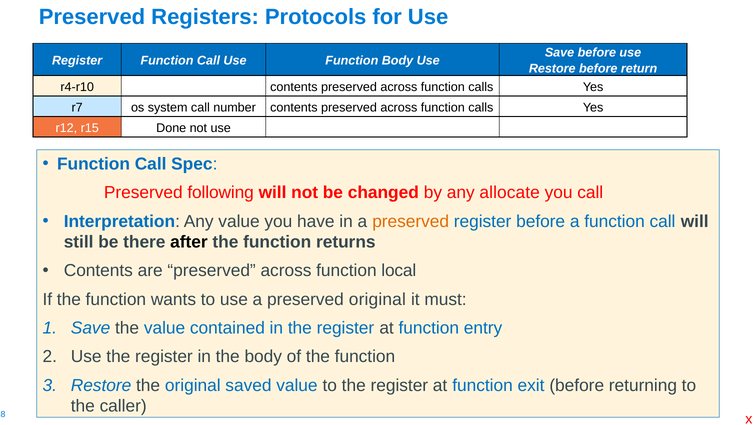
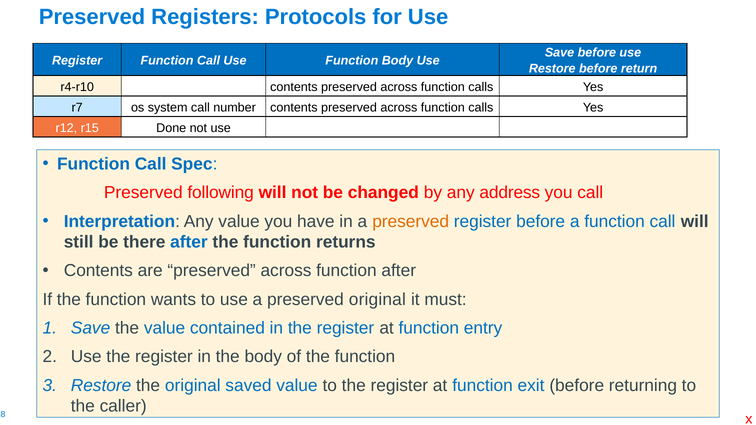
allocate: allocate -> address
after at (189, 242) colour: black -> blue
function local: local -> after
